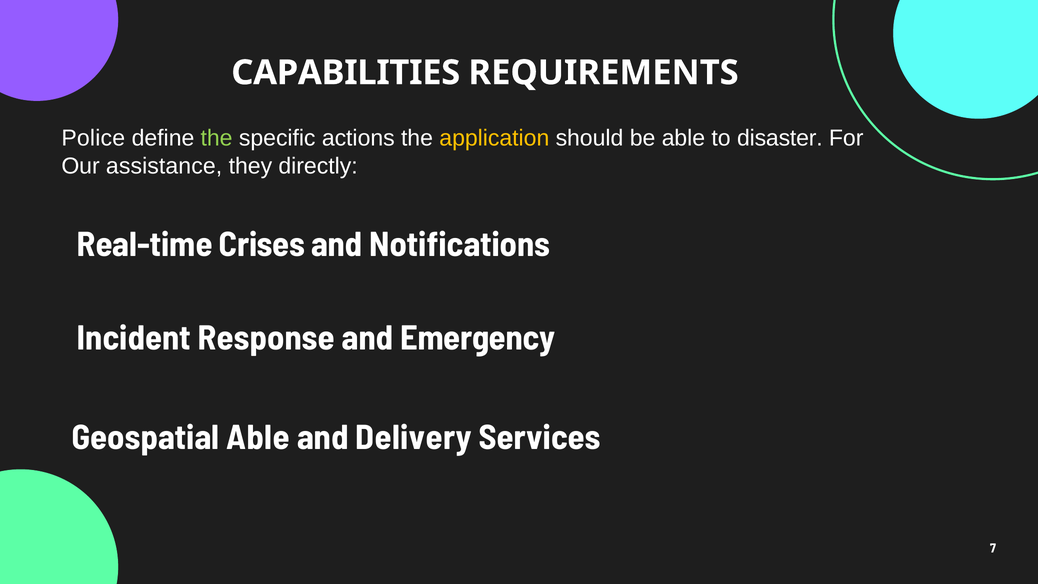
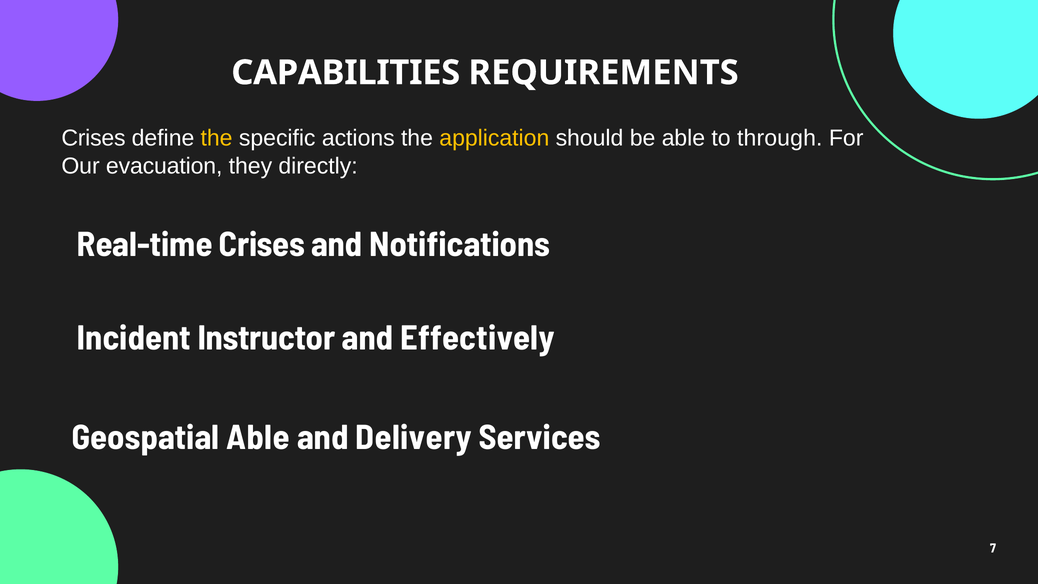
Police at (93, 138): Police -> Crises
the at (217, 138) colour: light green -> yellow
disaster: disaster -> through
assistance: assistance -> evacuation
Response: Response -> Instructor
Emergency: Emergency -> Effectively
